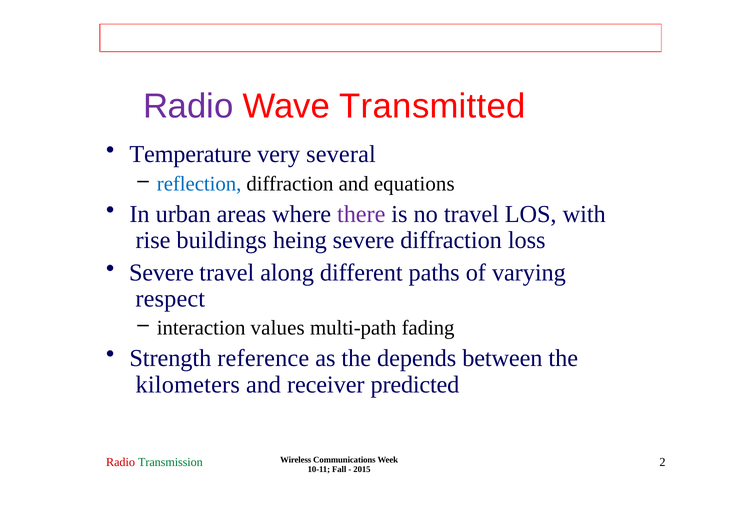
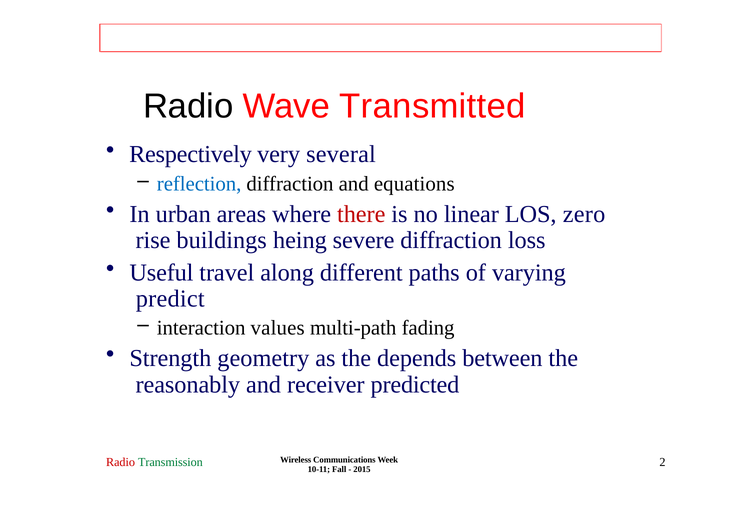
Radio at (188, 106) colour: purple -> black
Temperature: Temperature -> Respectively
there colour: purple -> red
no travel: travel -> linear
with: with -> zero
Severe at (162, 272): Severe -> Useful
respect: respect -> predict
reference: reference -> geometry
kilometers: kilometers -> reasonably
